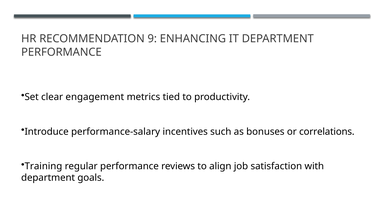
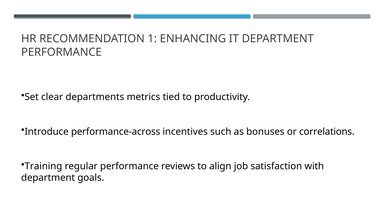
9: 9 -> 1
engagement: engagement -> departments
performance-salary: performance-salary -> performance-across
